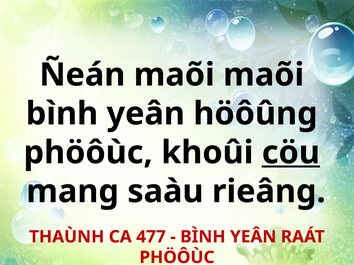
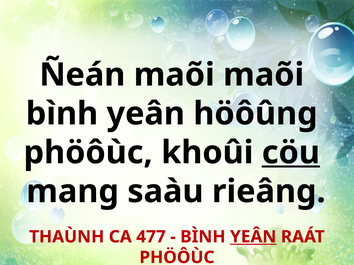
YEÂN at (253, 237) underline: none -> present
